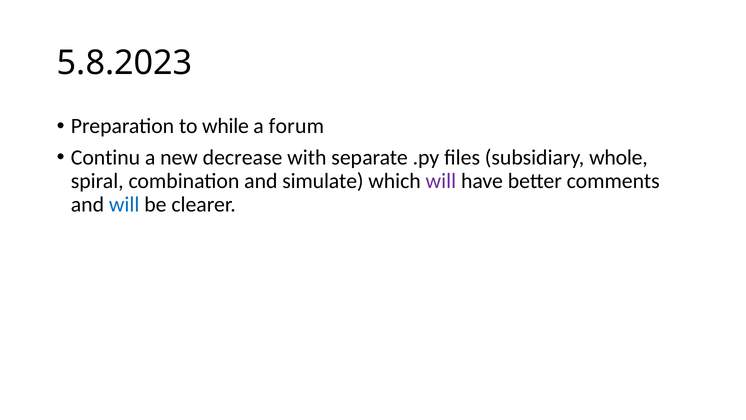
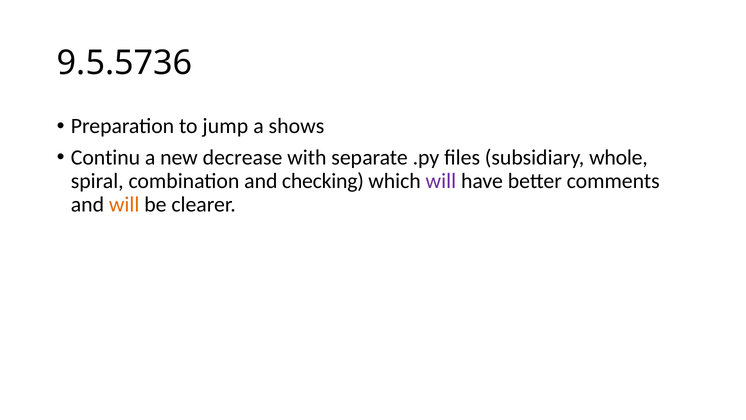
5.8.2023: 5.8.2023 -> 9.5.5736
while: while -> jump
forum: forum -> shows
simulate: simulate -> checking
will at (124, 204) colour: blue -> orange
